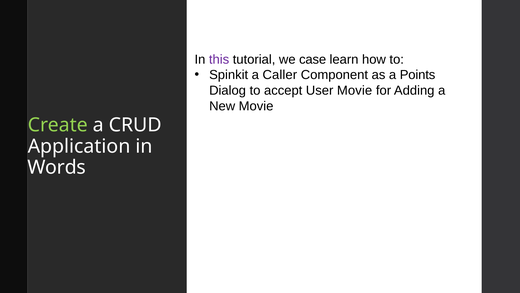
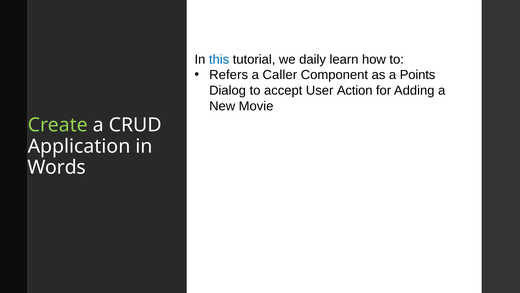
this colour: purple -> blue
case: case -> daily
Spinkit: Spinkit -> Refers
User Movie: Movie -> Action
